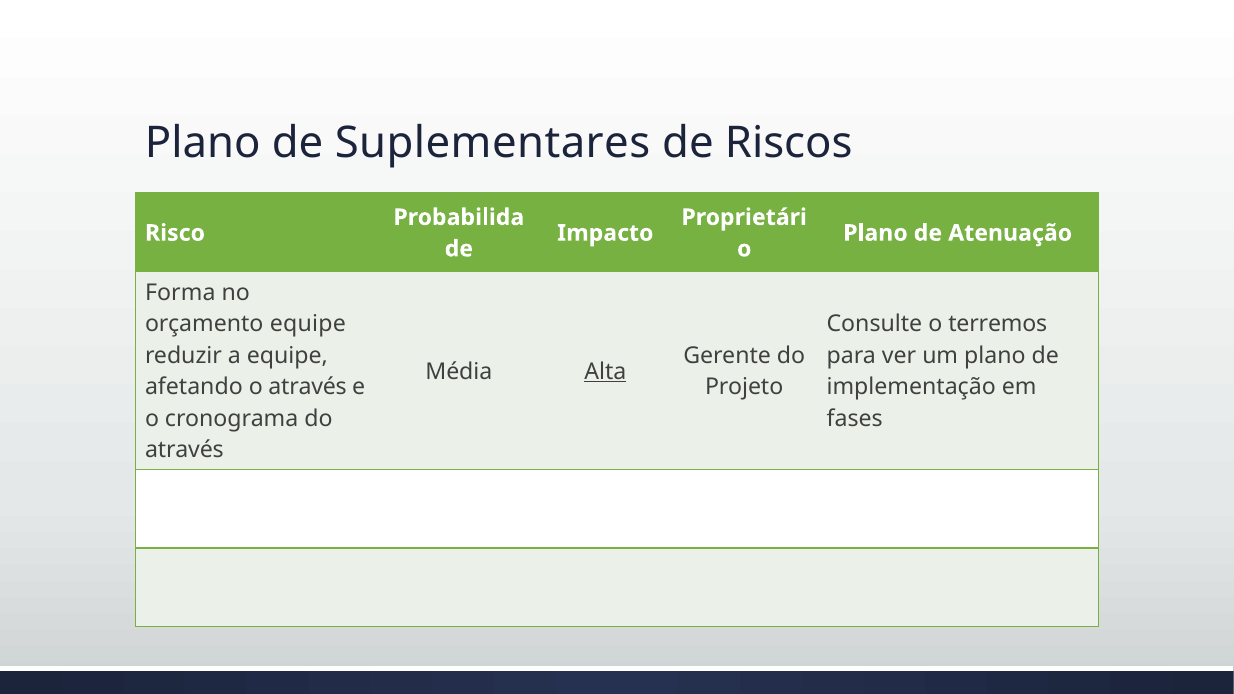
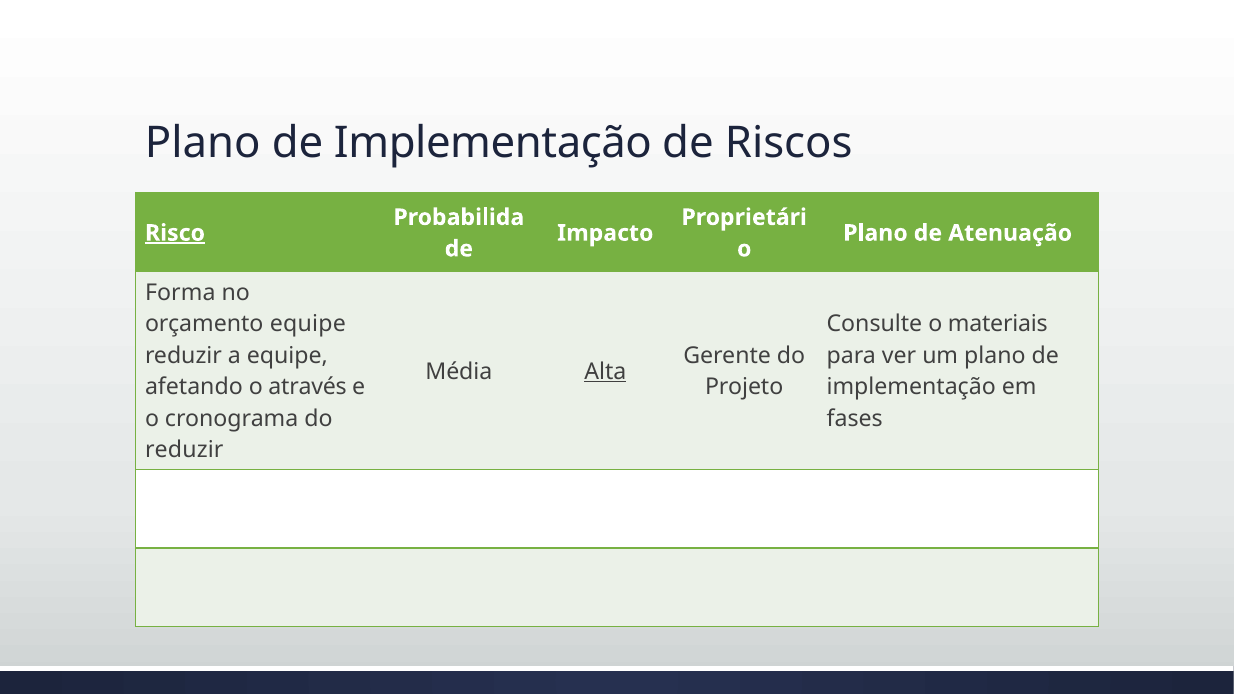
Suplementares at (492, 144): Suplementares -> Implementação
Risco underline: none -> present
terremos: terremos -> materiais
através at (184, 450): através -> reduzir
